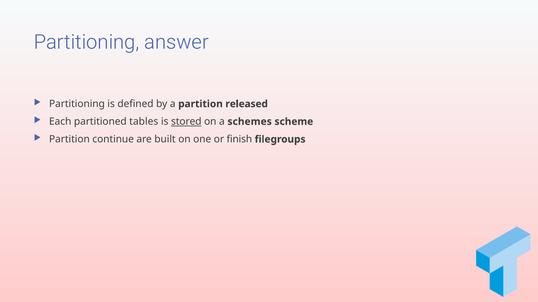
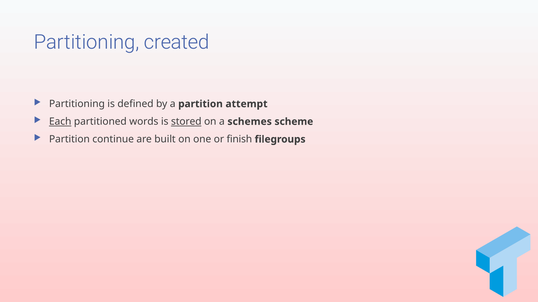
answer: answer -> created
released: released -> attempt
Each underline: none -> present
tables: tables -> words
